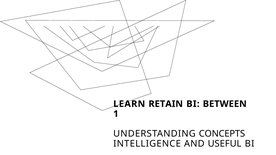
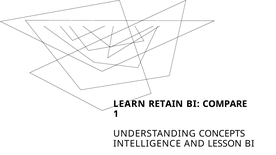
BETWEEN: BETWEEN -> COMPARE
USEFUL: USEFUL -> LESSON
